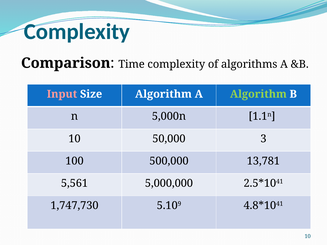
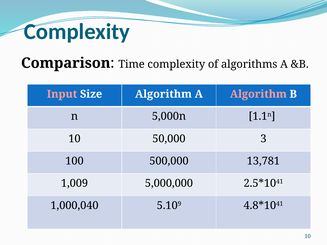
Algorithm at (258, 94) colour: light green -> pink
5,561: 5,561 -> 1,009
1,747,730: 1,747,730 -> 1,000,040
